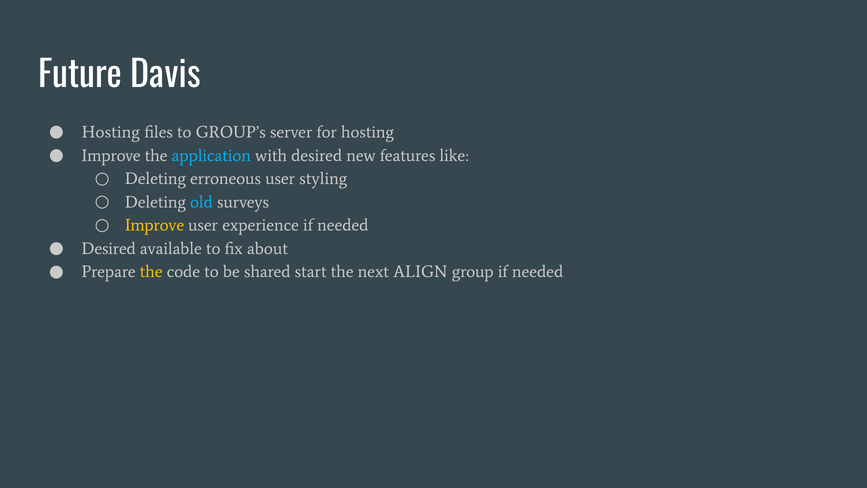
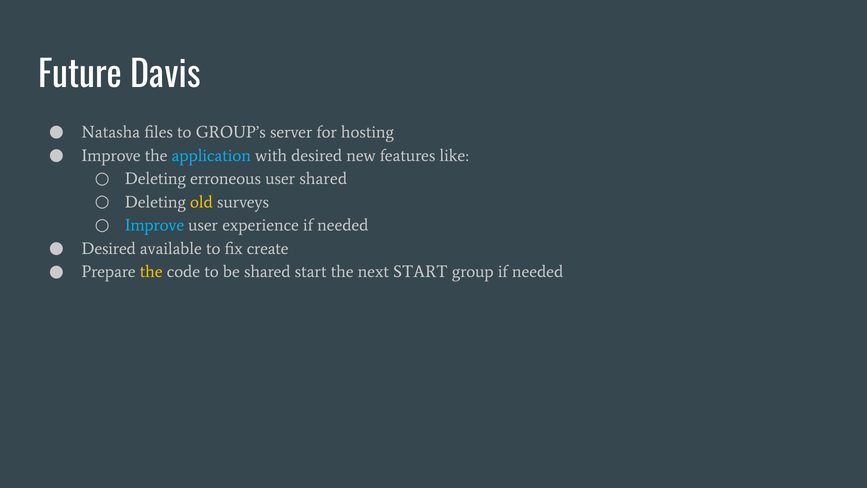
Hosting at (111, 132): Hosting -> Natasha
user styling: styling -> shared
old colour: light blue -> yellow
Improve at (155, 225) colour: yellow -> light blue
about: about -> create
next ALIGN: ALIGN -> START
